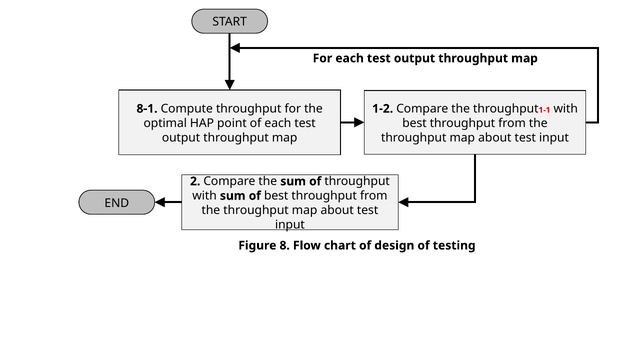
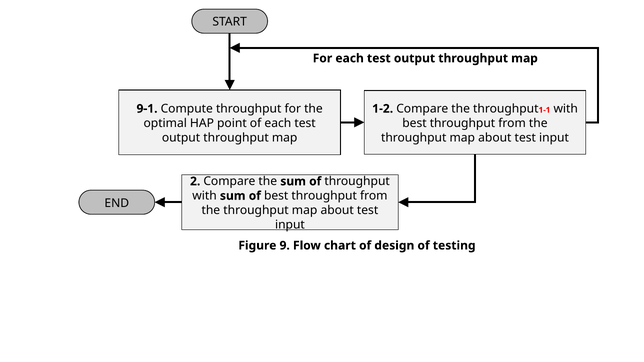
8-1: 8-1 -> 9-1
8: 8 -> 9
